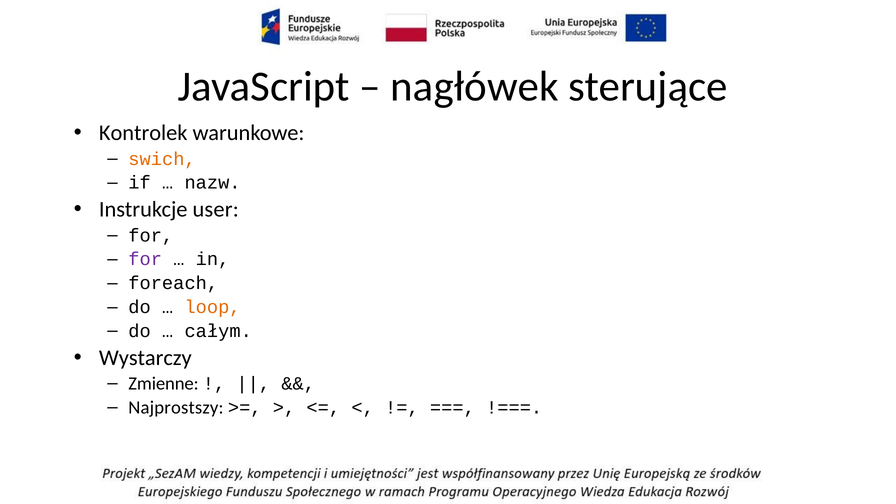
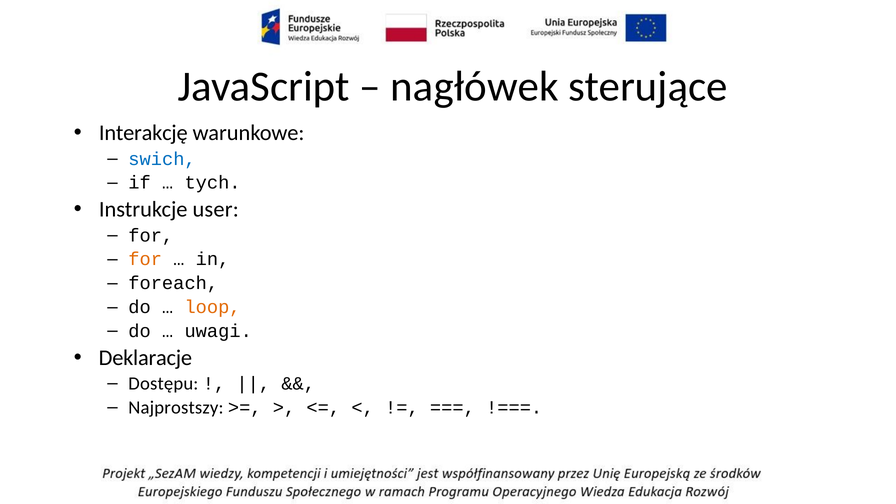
Kontrolek: Kontrolek -> Interakcję
swich colour: orange -> blue
nazw: nazw -> tych
for at (145, 259) colour: purple -> orange
całym: całym -> uwagi
Wystarczy: Wystarczy -> Deklaracje
Zmienne: Zmienne -> Dostępu
